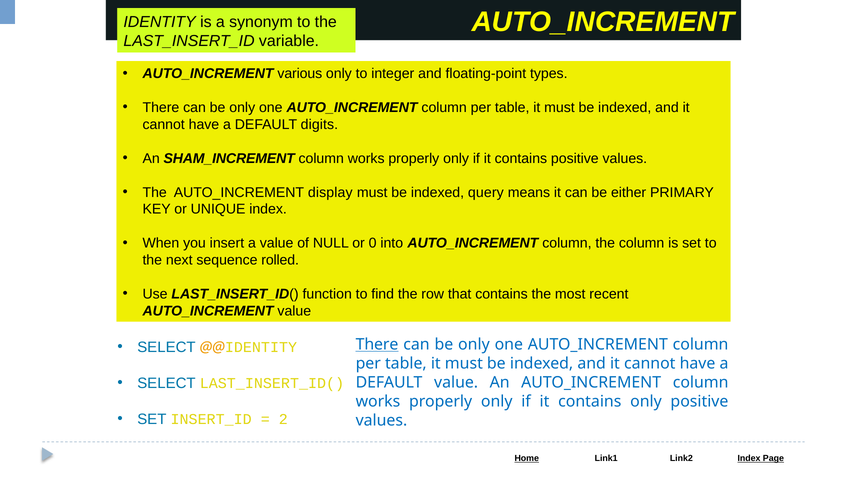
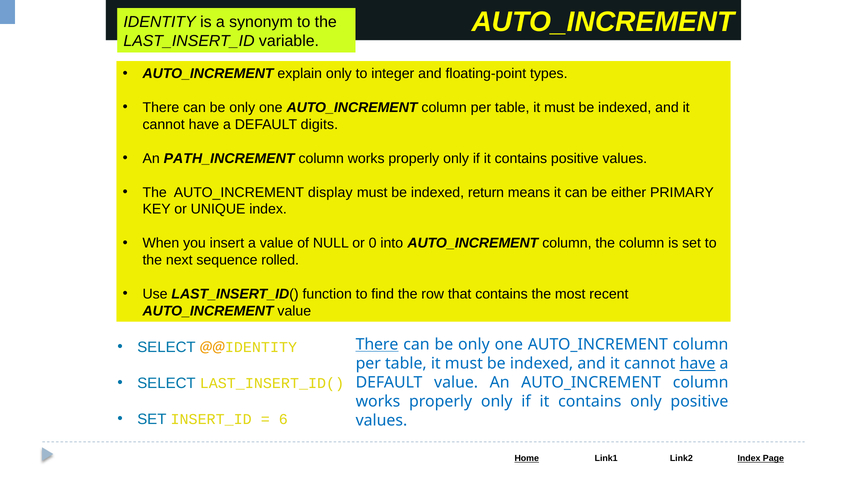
various: various -> explain
SHAM_INCREMENT: SHAM_INCREMENT -> PATH_INCREMENT
query: query -> return
have at (697, 363) underline: none -> present
2: 2 -> 6
